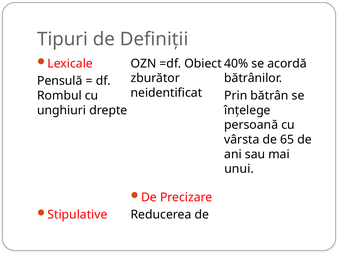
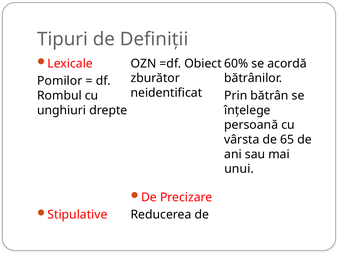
40%: 40% -> 60%
Pensulă: Pensulă -> Pomilor
